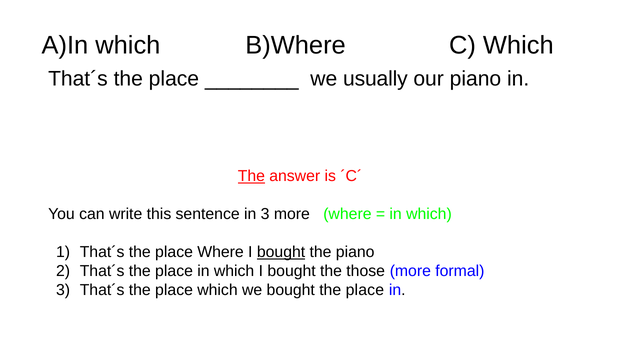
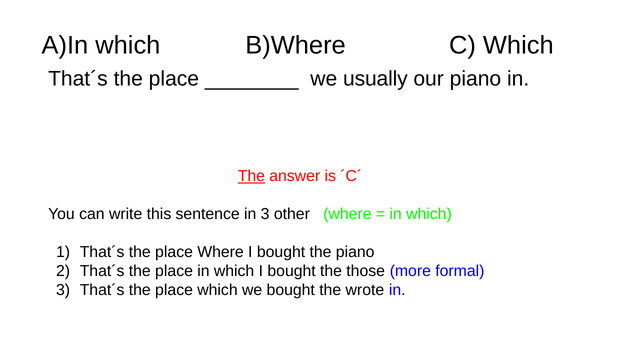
3 more: more -> other
bought at (281, 252) underline: present -> none
bought the place: place -> wrote
